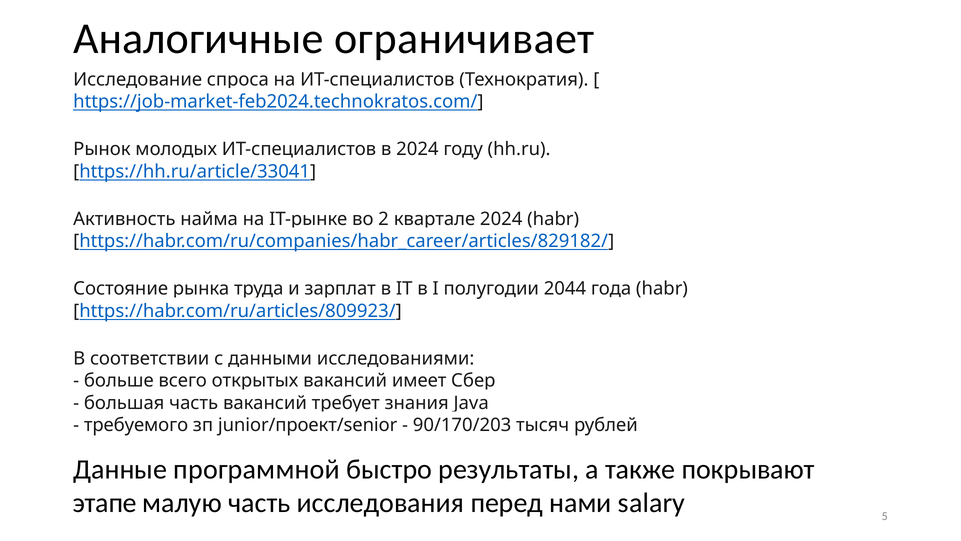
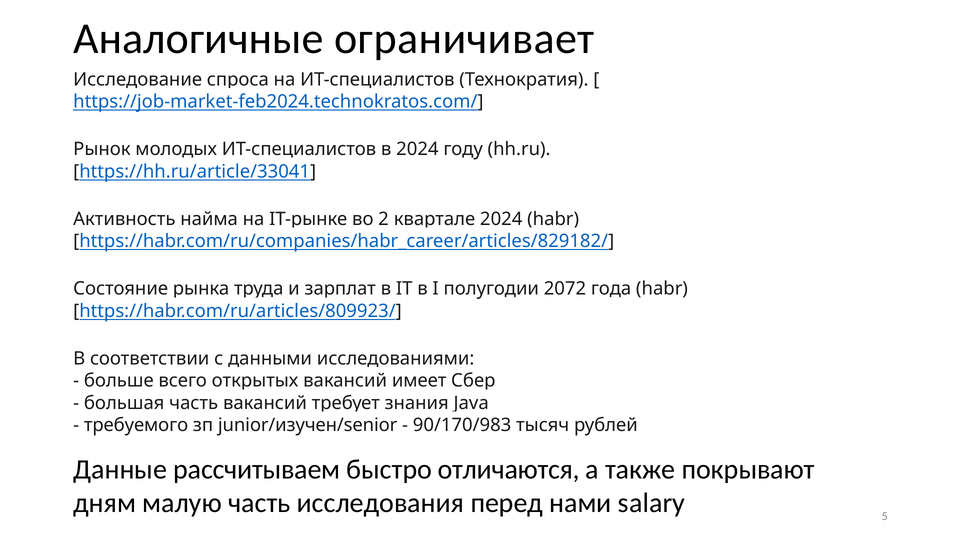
2044: 2044 -> 2072
junior/проект/senior: junior/проект/senior -> junior/изучен/senior
90/170/203: 90/170/203 -> 90/170/983
программной: программной -> рассчитываем
результаты: результаты -> отличаются
этапе: этапе -> дням
